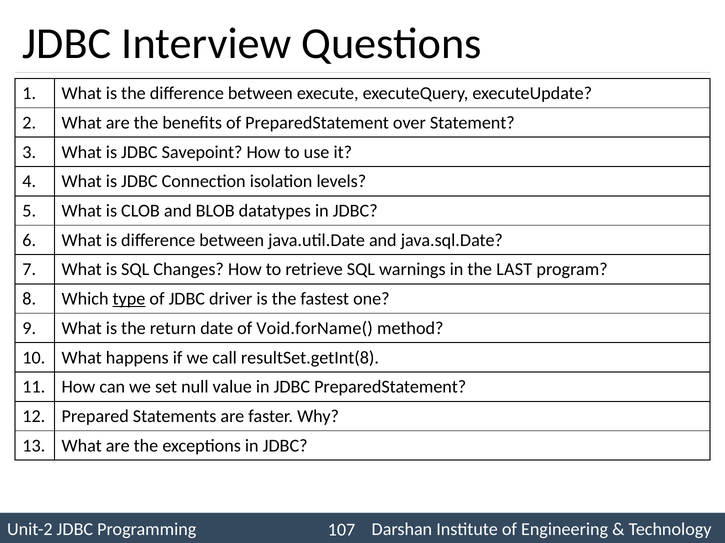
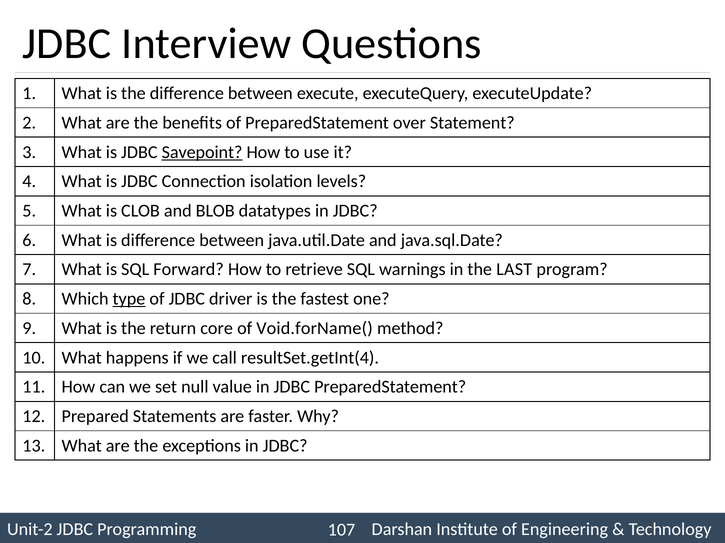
Savepoint underline: none -> present
Changes: Changes -> Forward
date: date -> core
resultSet.getInt(8: resultSet.getInt(8 -> resultSet.getInt(4
